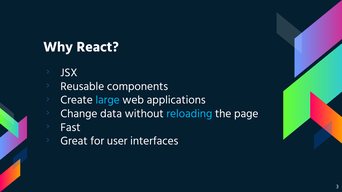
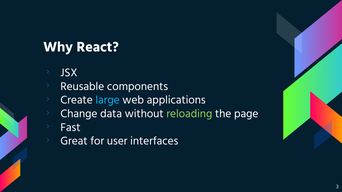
reloading colour: light blue -> light green
